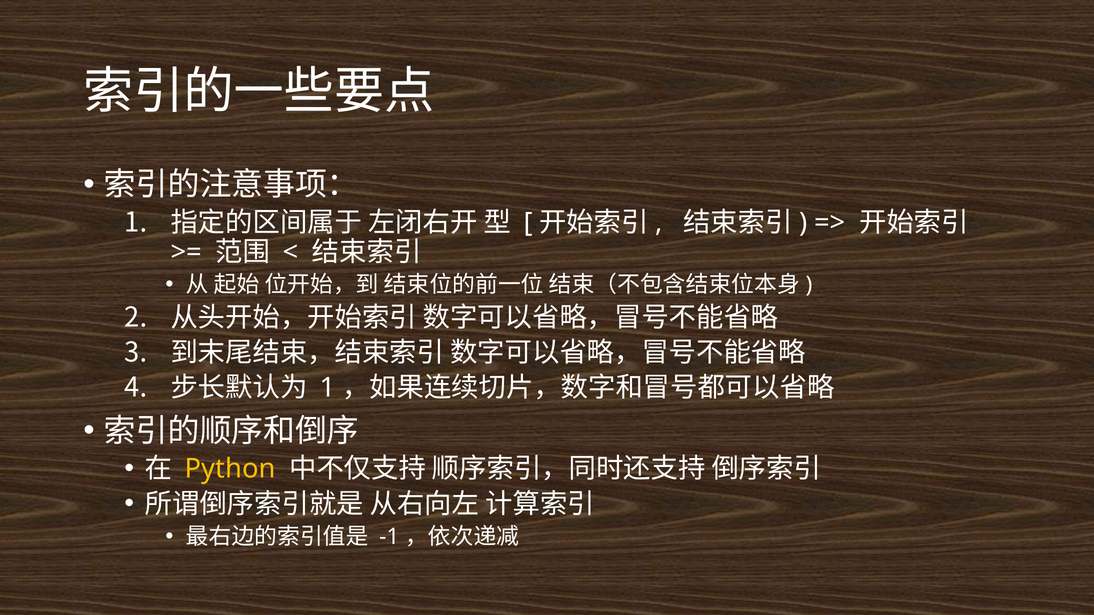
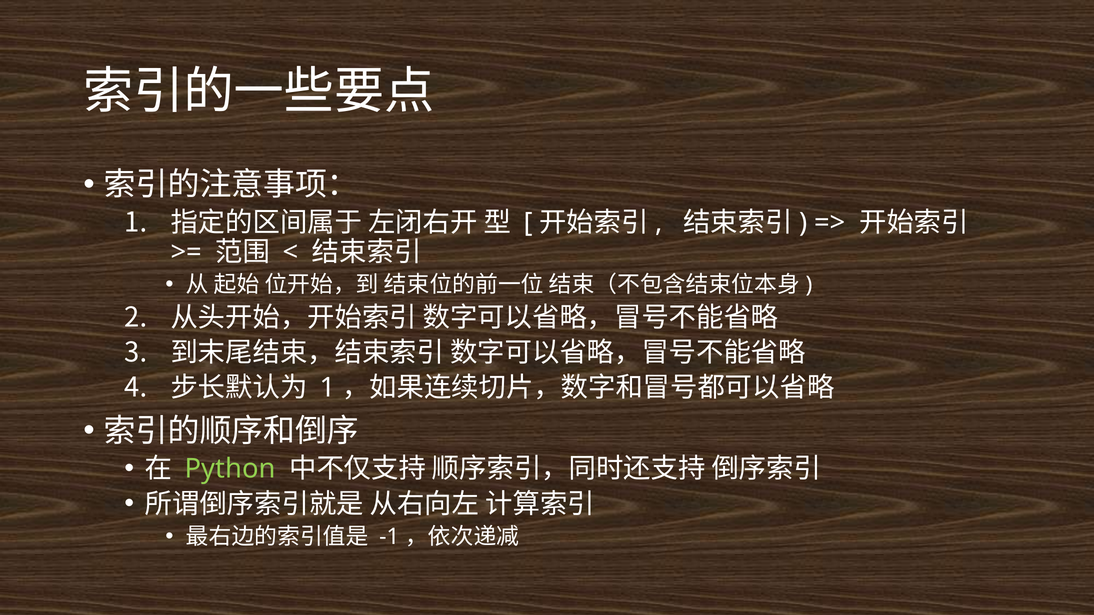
Python colour: yellow -> light green
